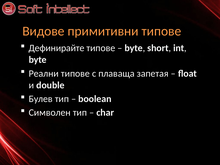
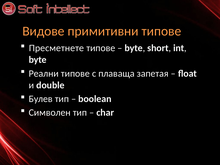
Дефинирайте: Дефинирайте -> Пресметнете
